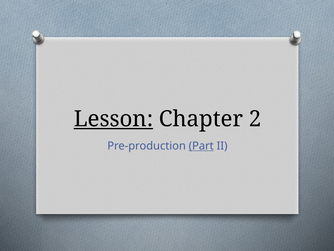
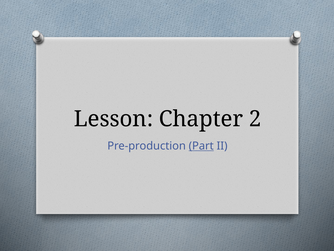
Lesson underline: present -> none
